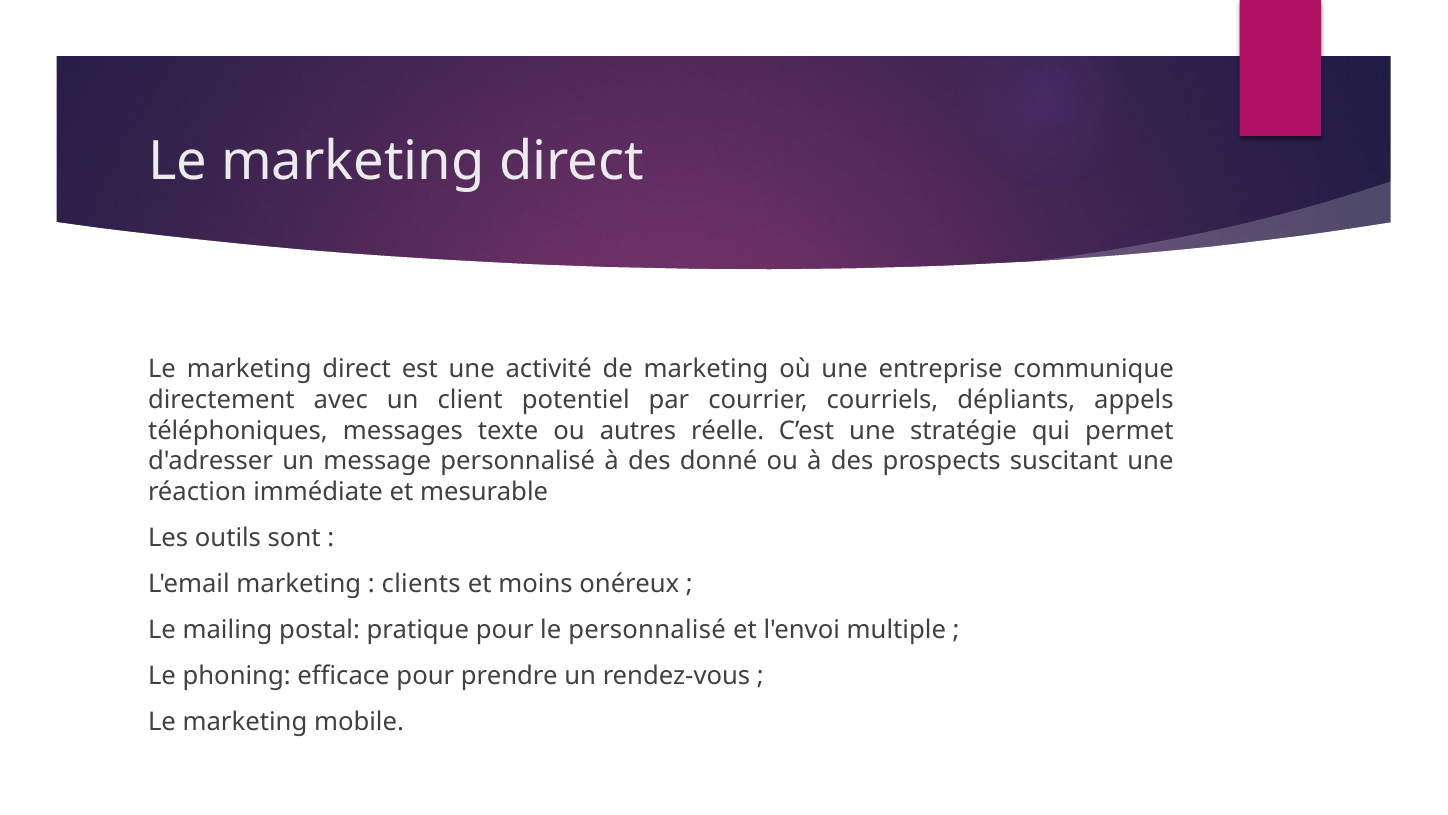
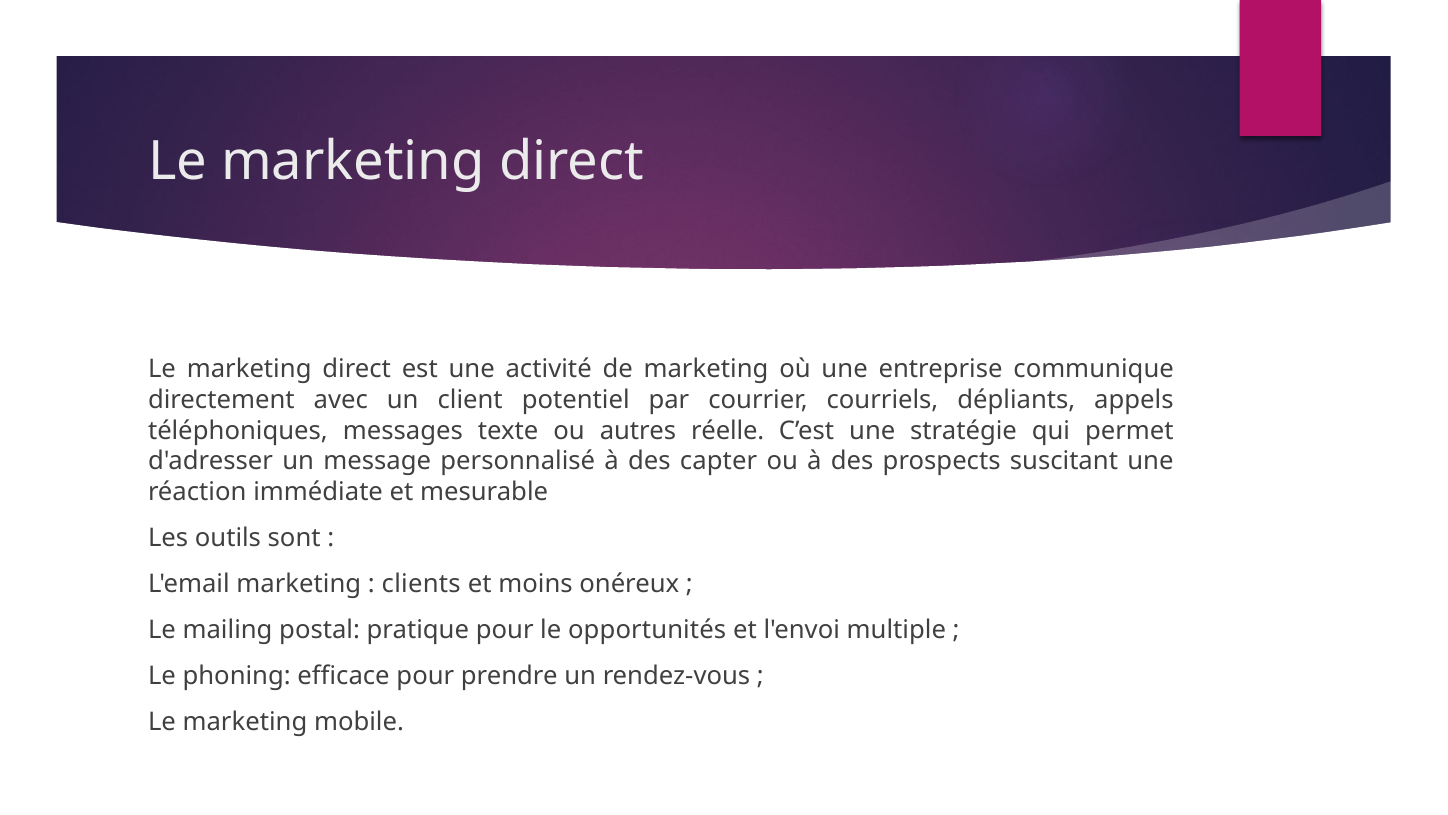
donné: donné -> capter
le personnalisé: personnalisé -> opportunités
